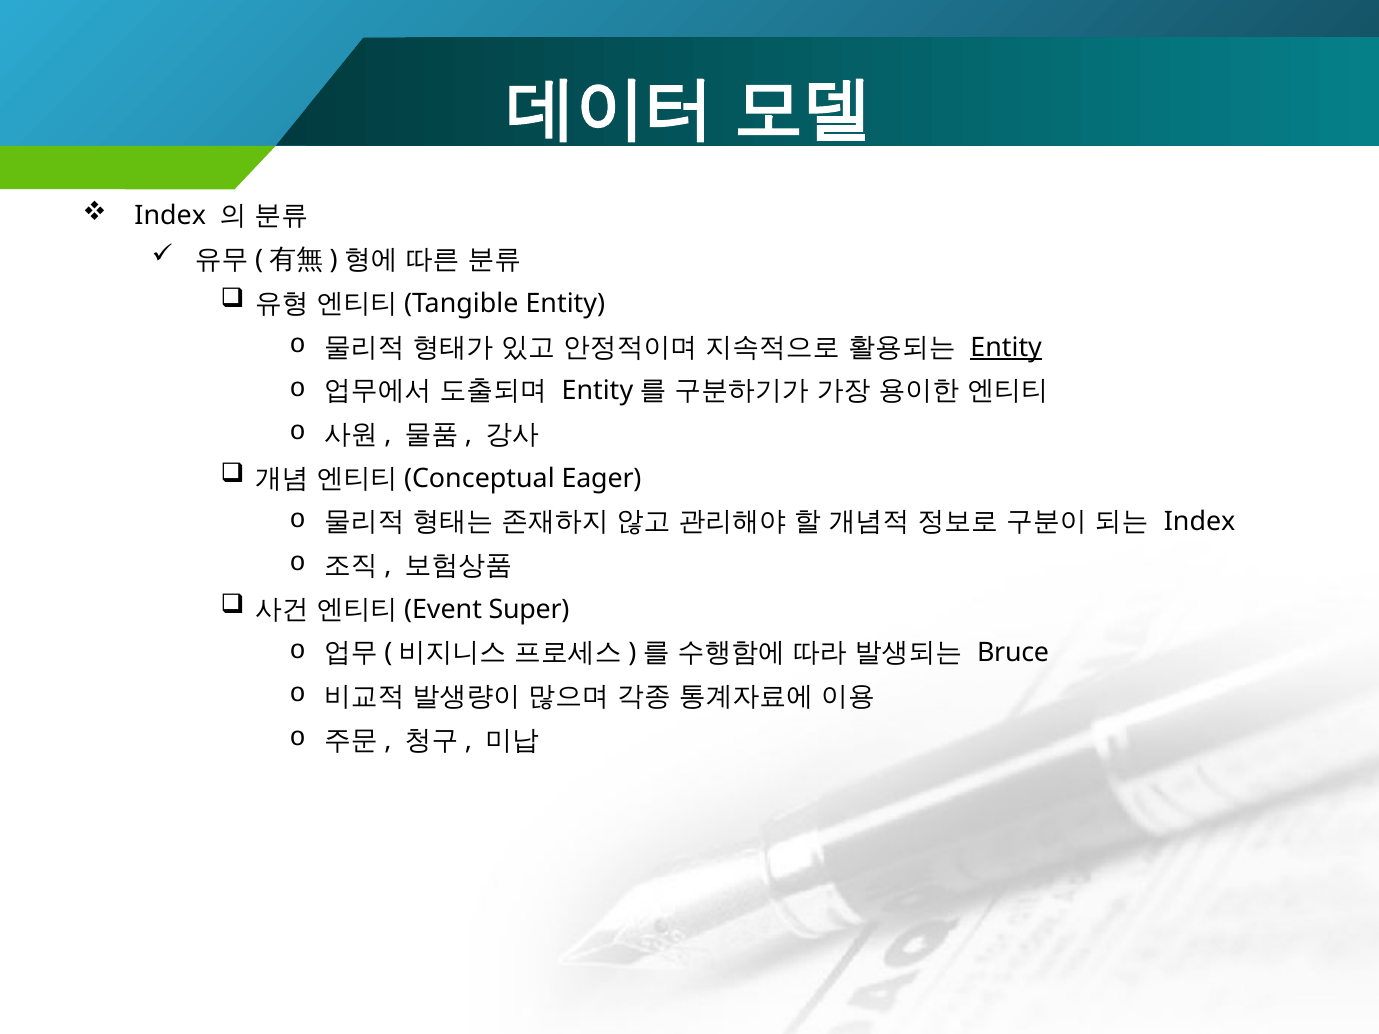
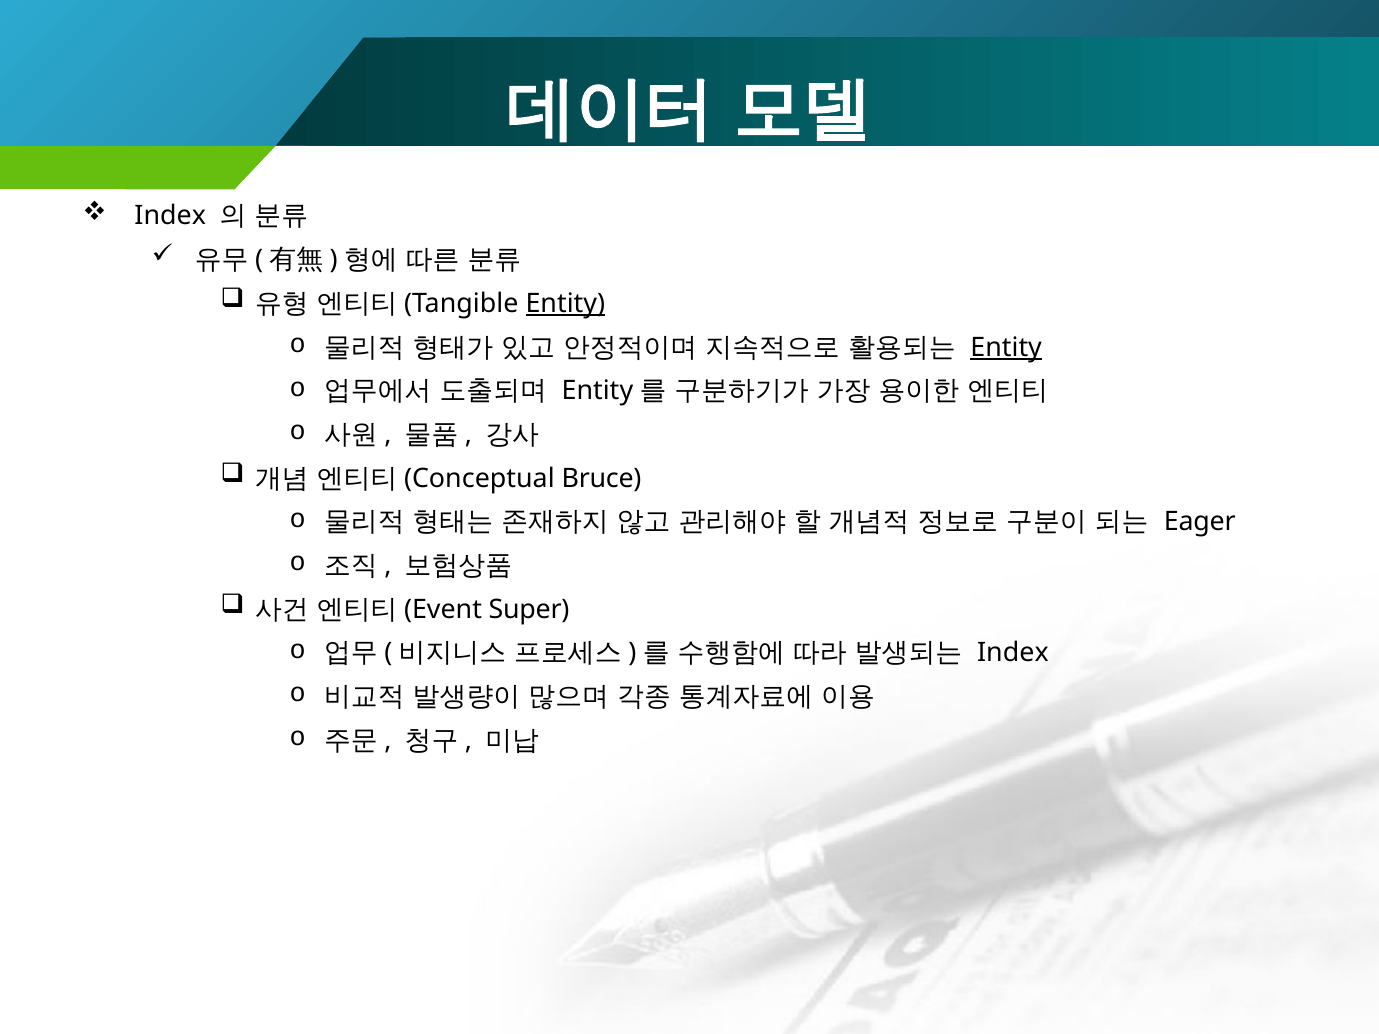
Entity at (565, 304) underline: none -> present
Eager: Eager -> Bruce
Index at (1200, 522): Index -> Eager
Bruce at (1013, 653): Bruce -> Index
